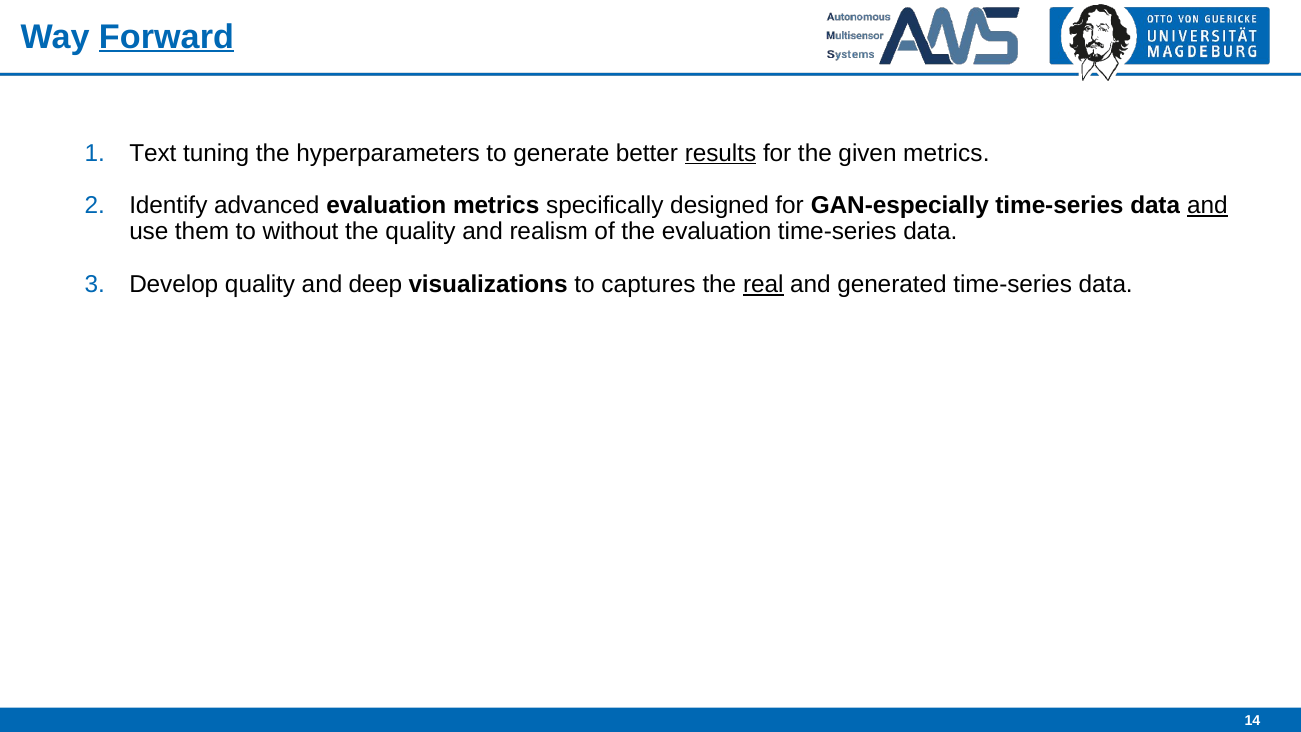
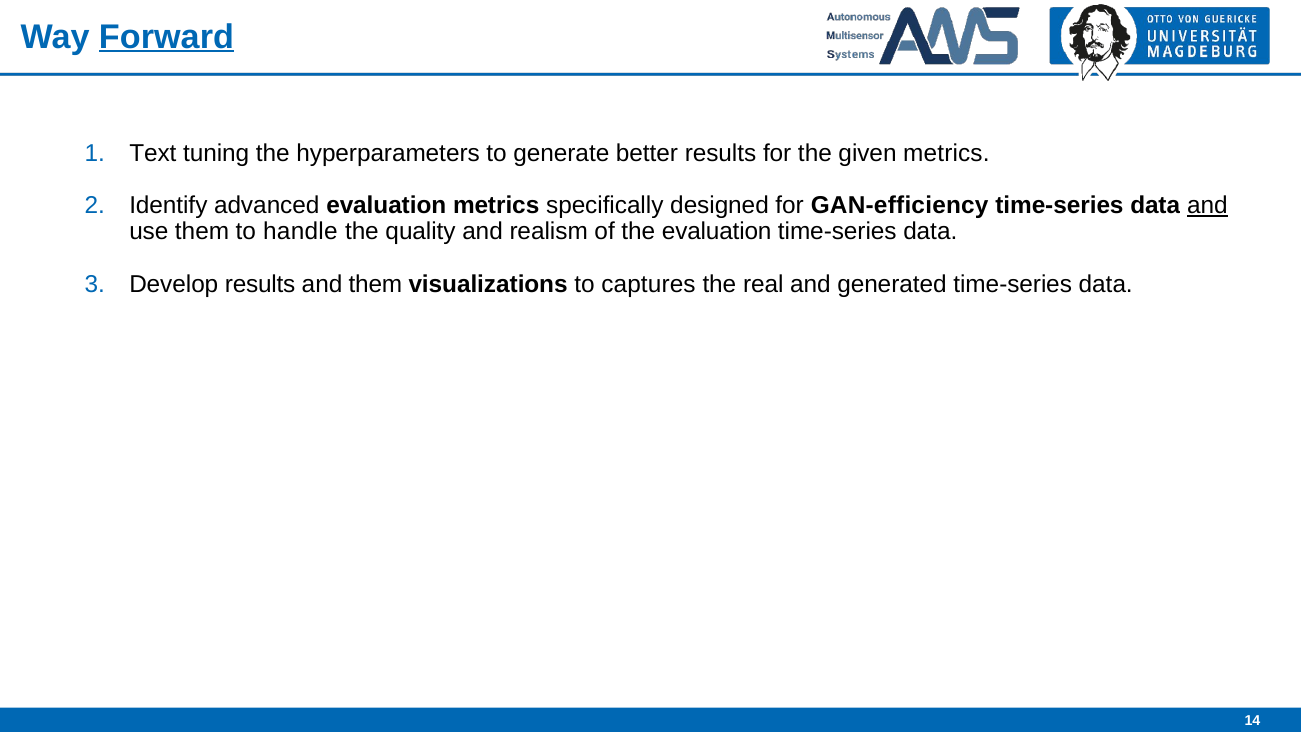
results at (721, 153) underline: present -> none
GAN-especially: GAN-especially -> GAN-efficiency
without: without -> handle
Develop quality: quality -> results
and deep: deep -> them
real underline: present -> none
